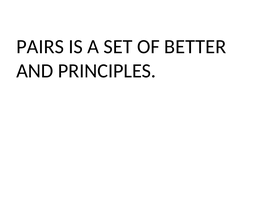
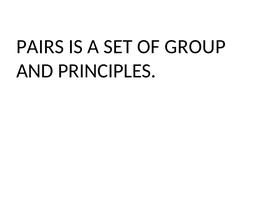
BETTER: BETTER -> GROUP
